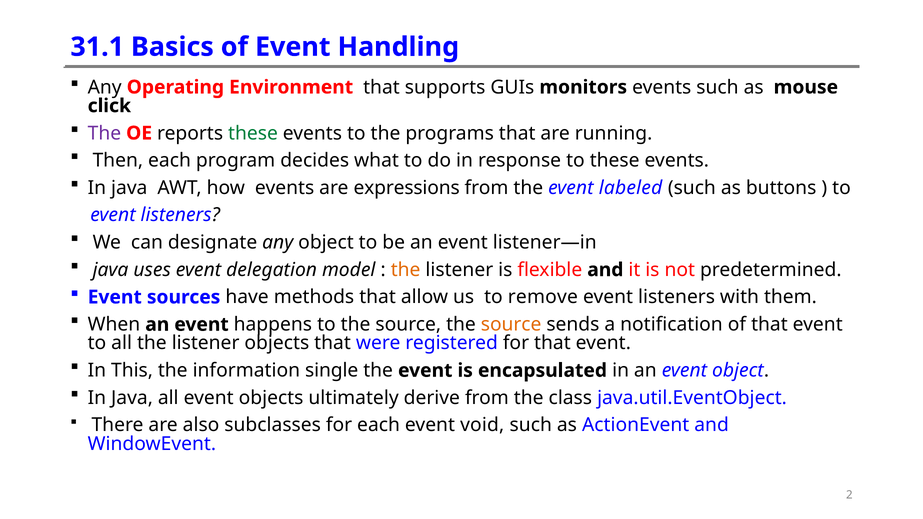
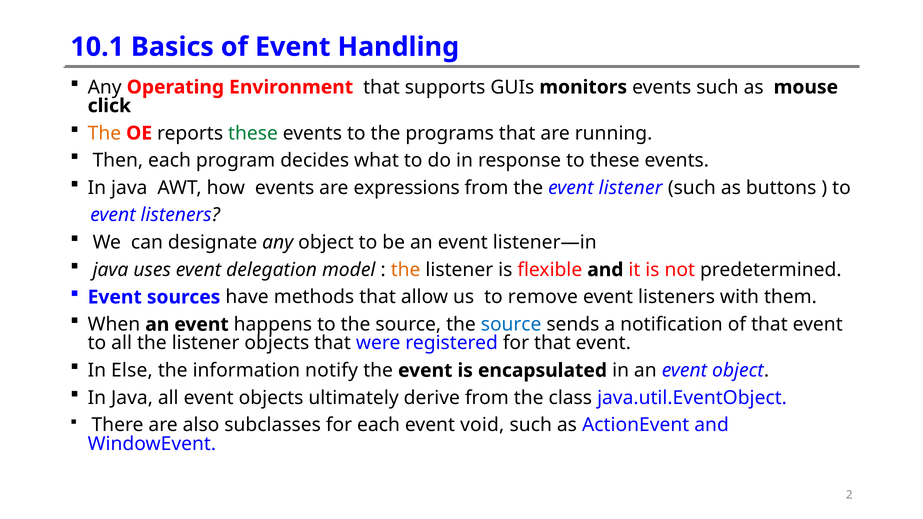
31.1: 31.1 -> 10.1
The at (104, 133) colour: purple -> orange
event labeled: labeled -> listener
source at (511, 325) colour: orange -> blue
This: This -> Else
single: single -> notify
